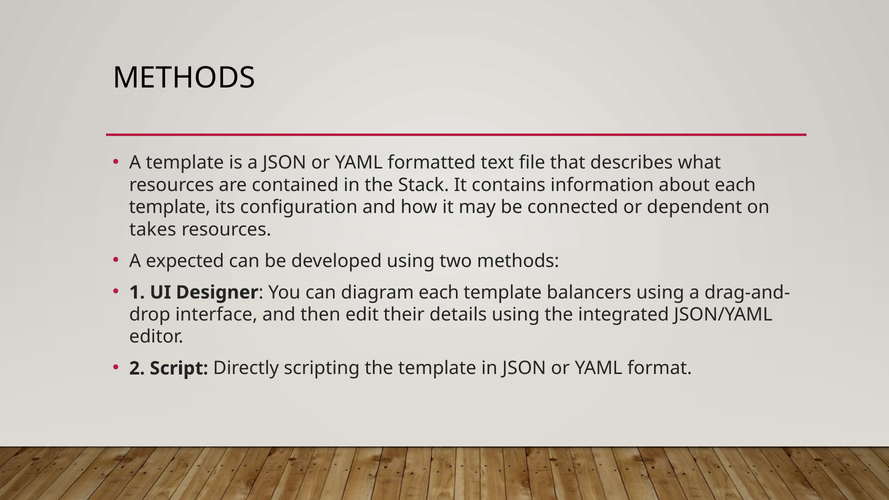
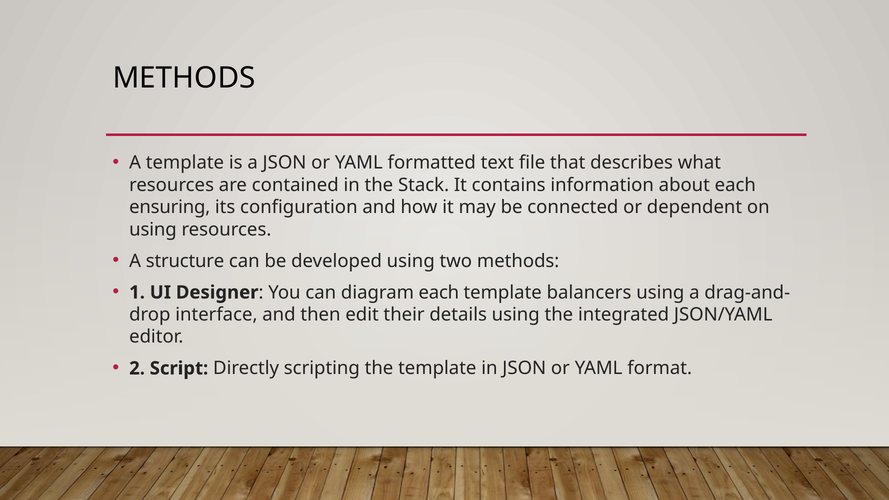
template at (170, 207): template -> ensuring
takes at (153, 229): takes -> using
expected: expected -> structure
